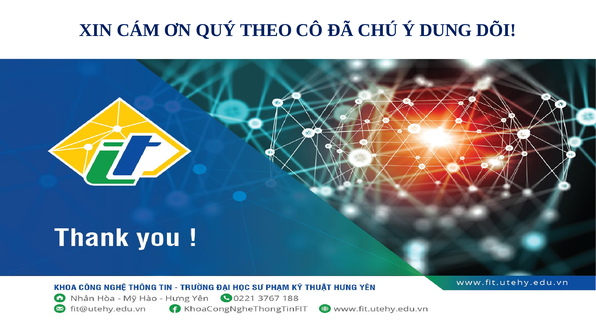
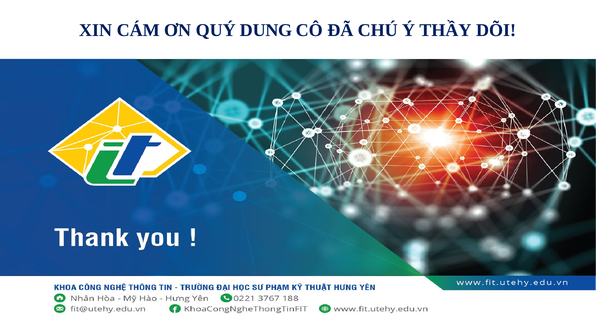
THEO: THEO -> DUNG
DUNG: DUNG -> THẦY
